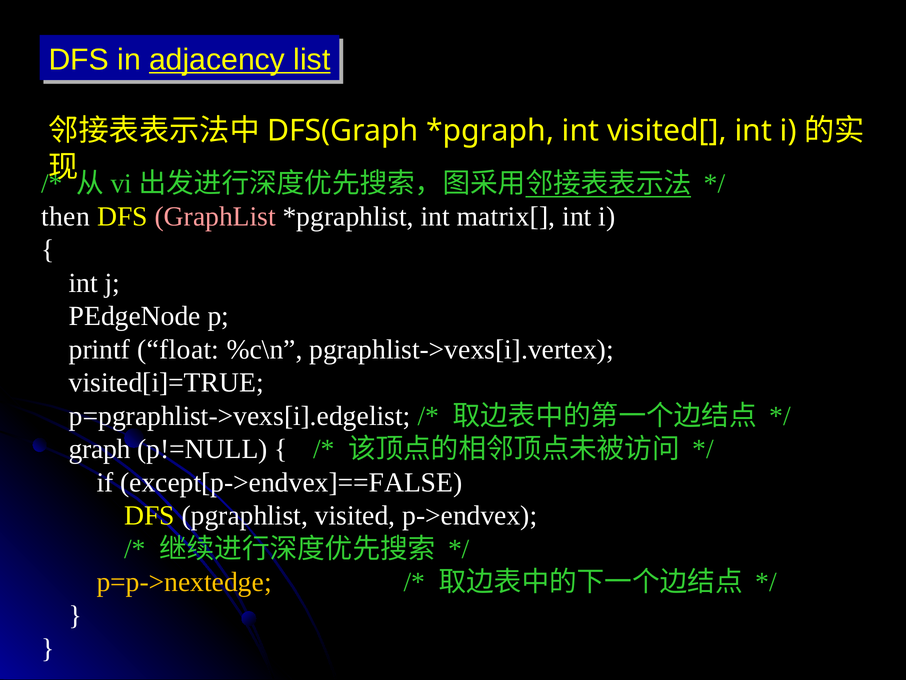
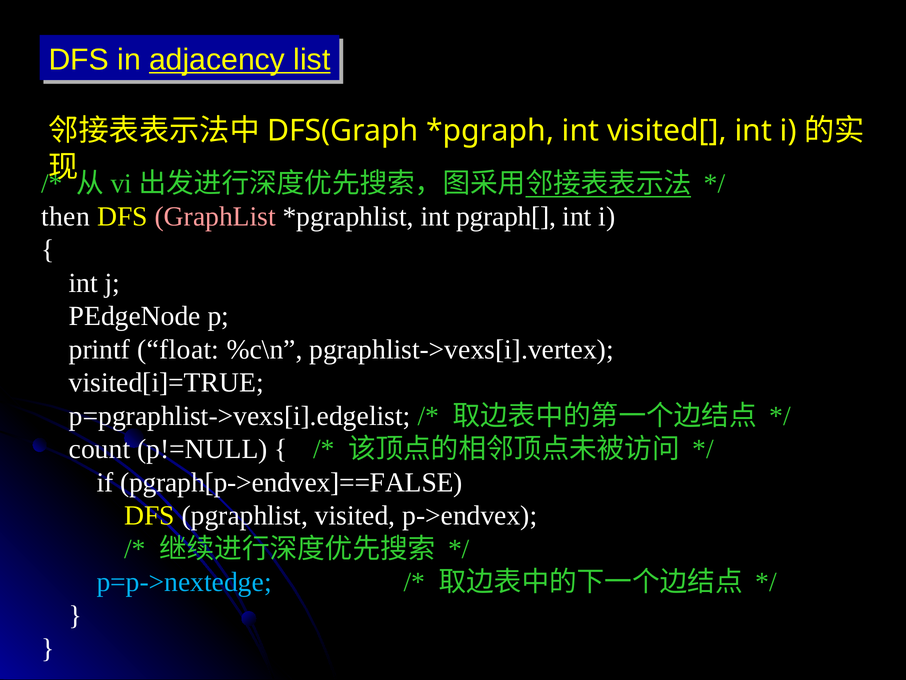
matrix[: matrix[ -> pgraph[
graph: graph -> count
except[p->endvex]==FALSE: except[p->endvex]==FALSE -> pgraph[p->endvex]==FALSE
p=p->nextedge colour: yellow -> light blue
